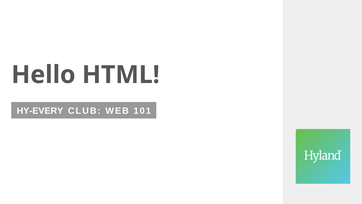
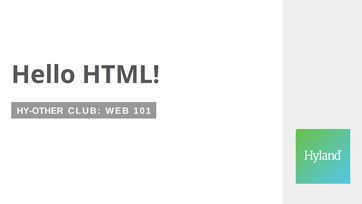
HY-EVERY: HY-EVERY -> HY-OTHER
